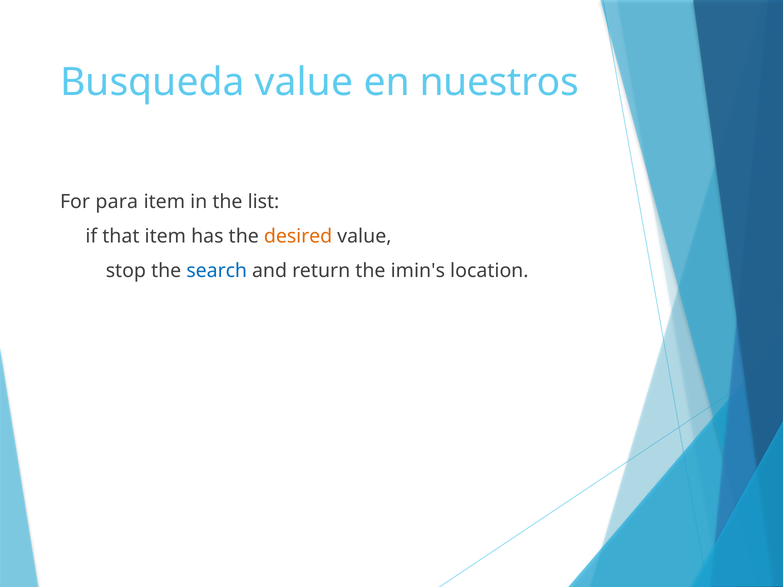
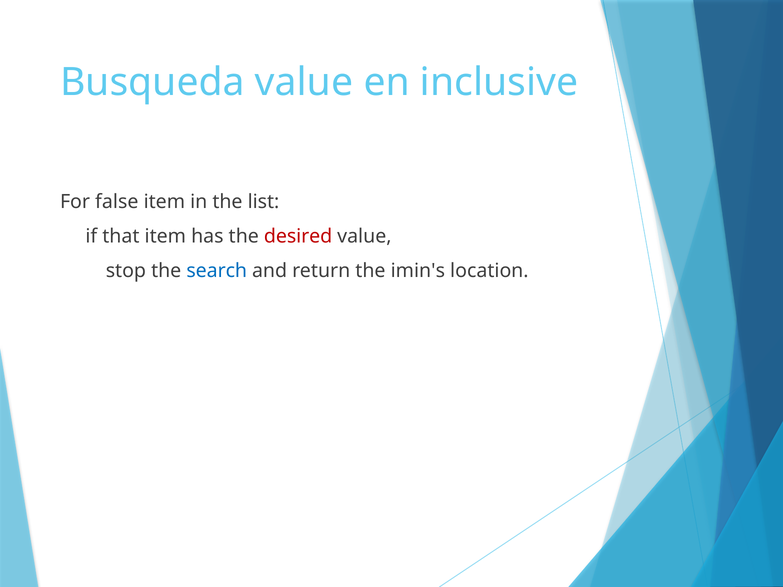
nuestros: nuestros -> inclusive
para: para -> false
desired colour: orange -> red
